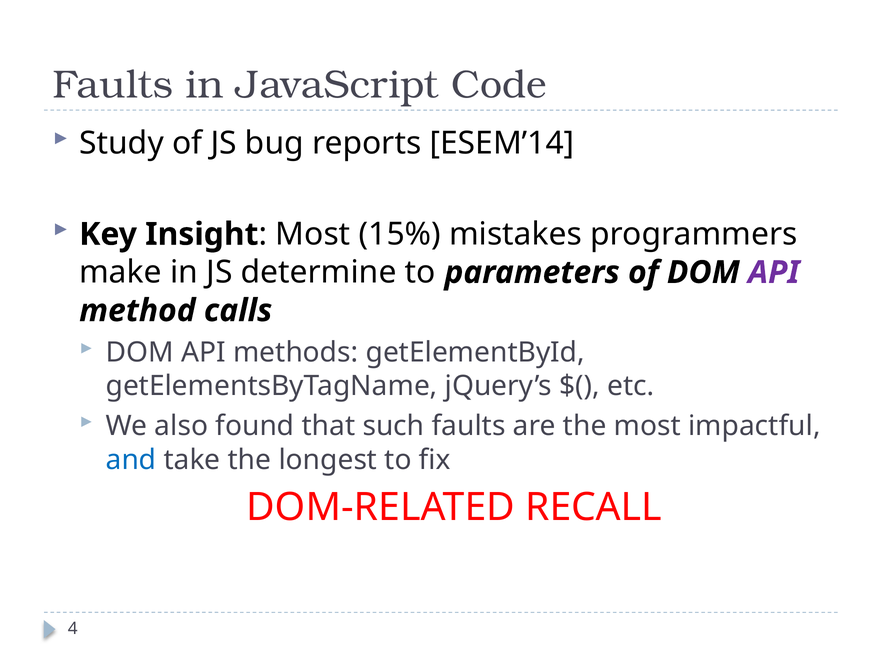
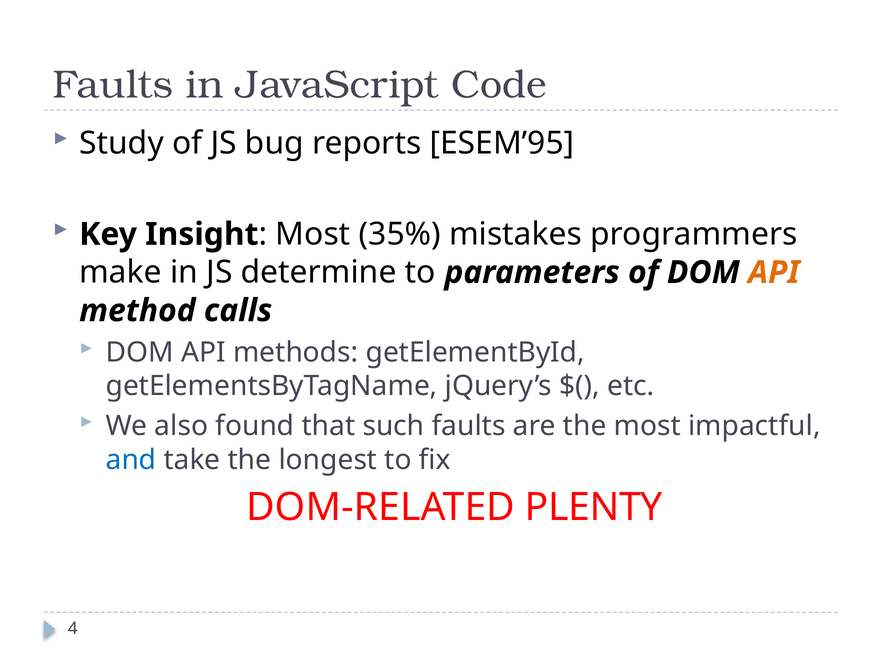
ESEM’14: ESEM’14 -> ESEM’95
15%: 15% -> 35%
API at (774, 273) colour: purple -> orange
RECALL: RECALL -> PLENTY
